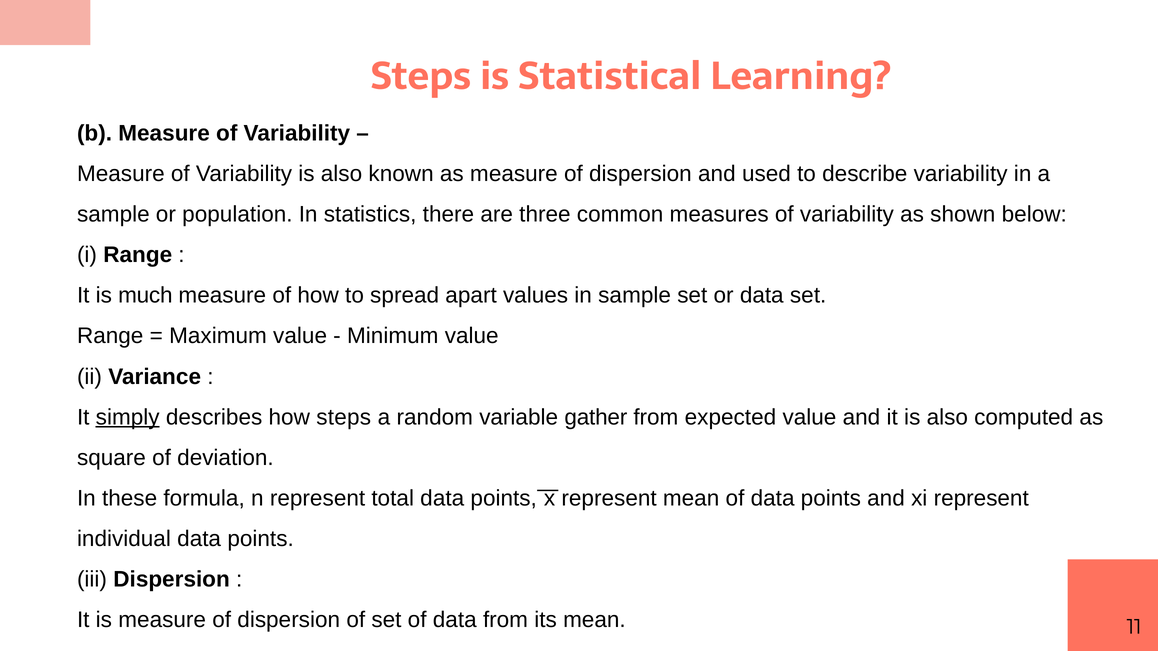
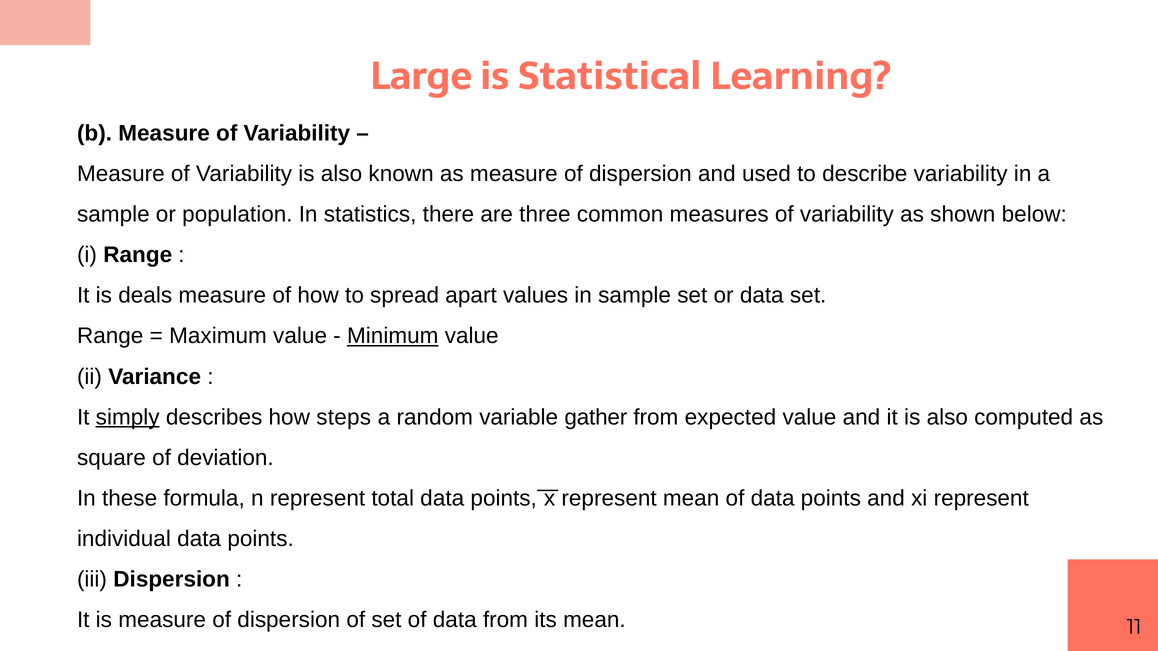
Steps at (421, 77): Steps -> Large
much: much -> deals
Minimum underline: none -> present
